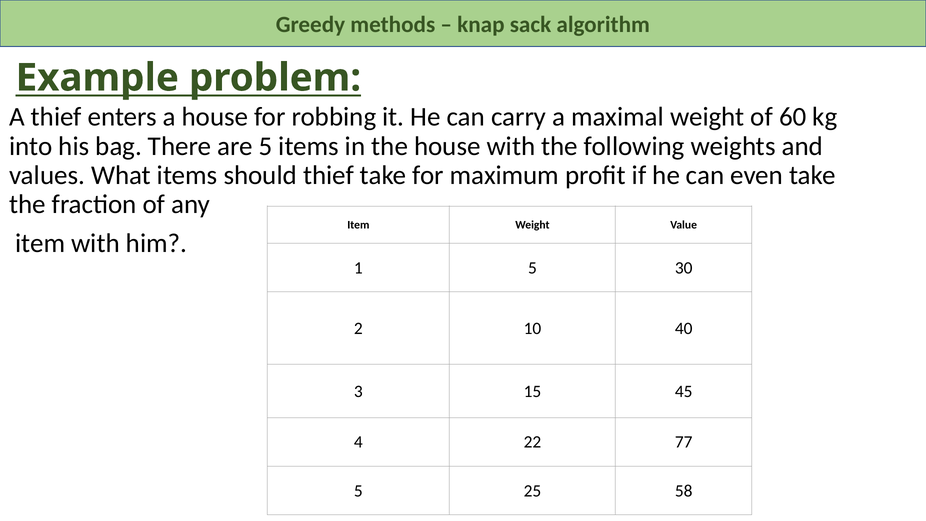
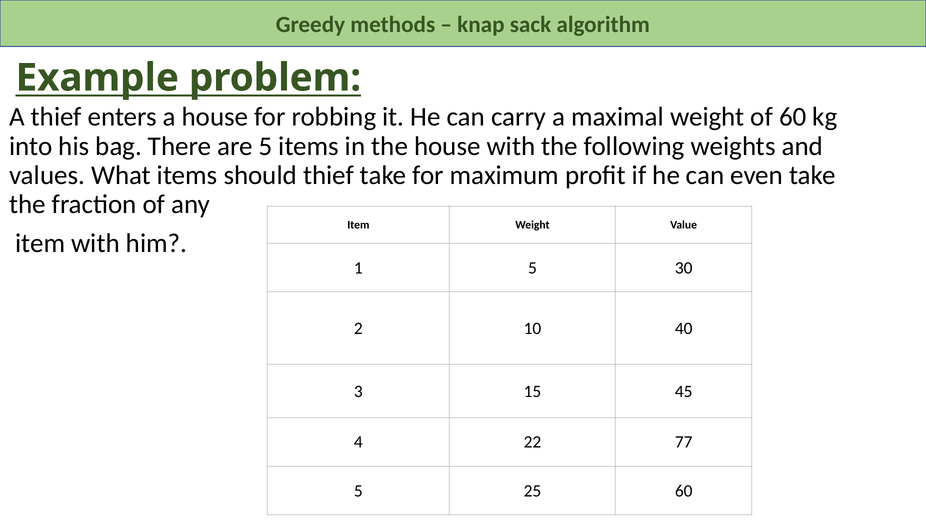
25 58: 58 -> 60
